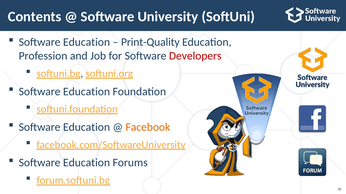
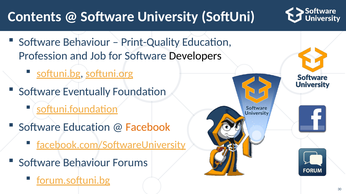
Education at (87, 42): Education -> Behaviour
Developers colour: red -> black
Education at (87, 92): Education -> Eventually
Education at (87, 163): Education -> Behaviour
